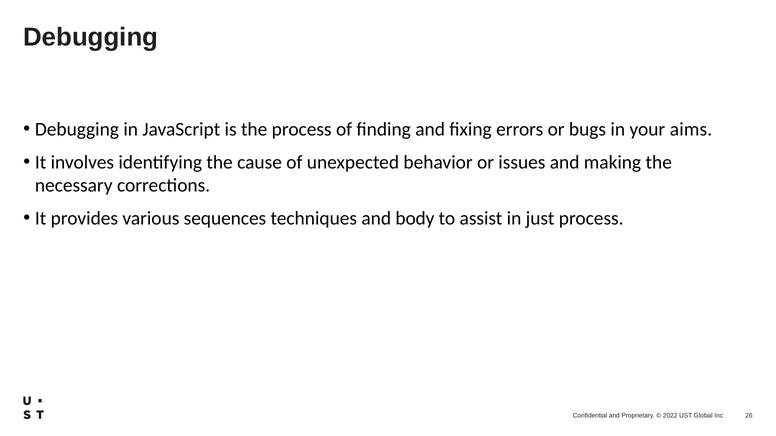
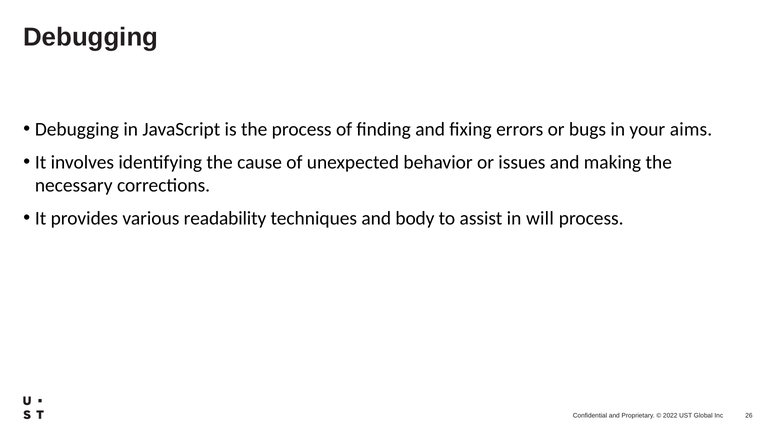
sequences: sequences -> readability
just: just -> will
